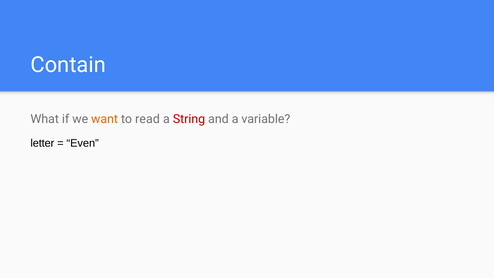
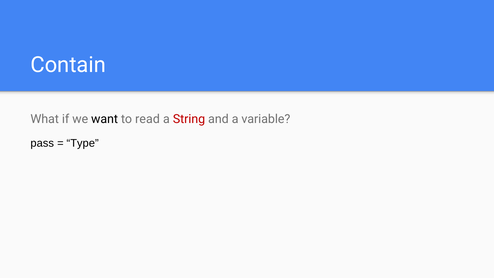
want colour: orange -> black
letter: letter -> pass
Even: Even -> Type
